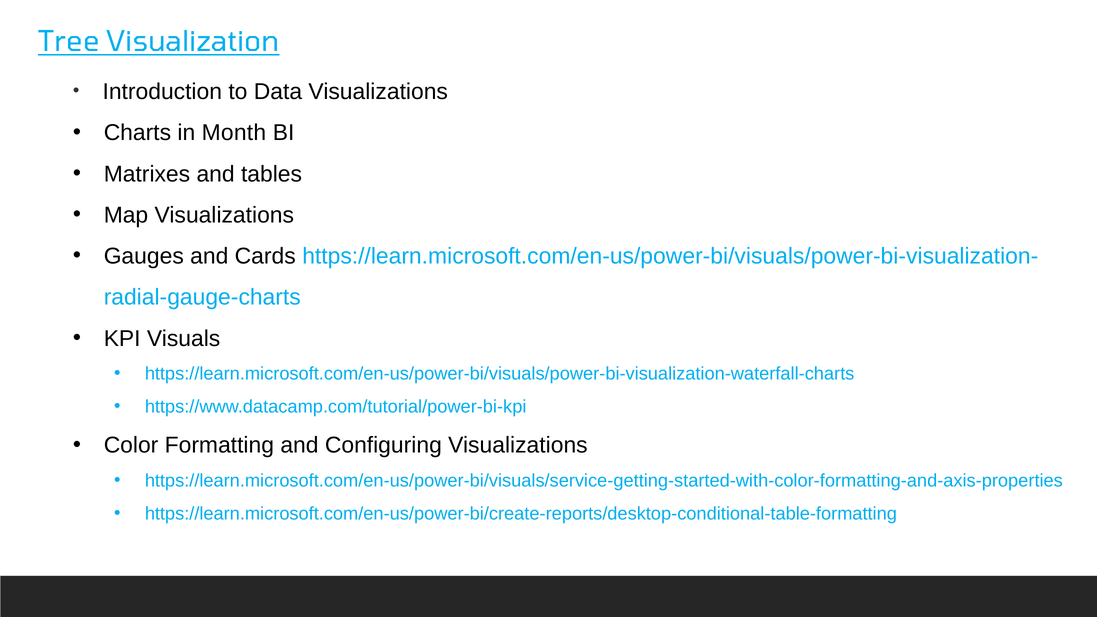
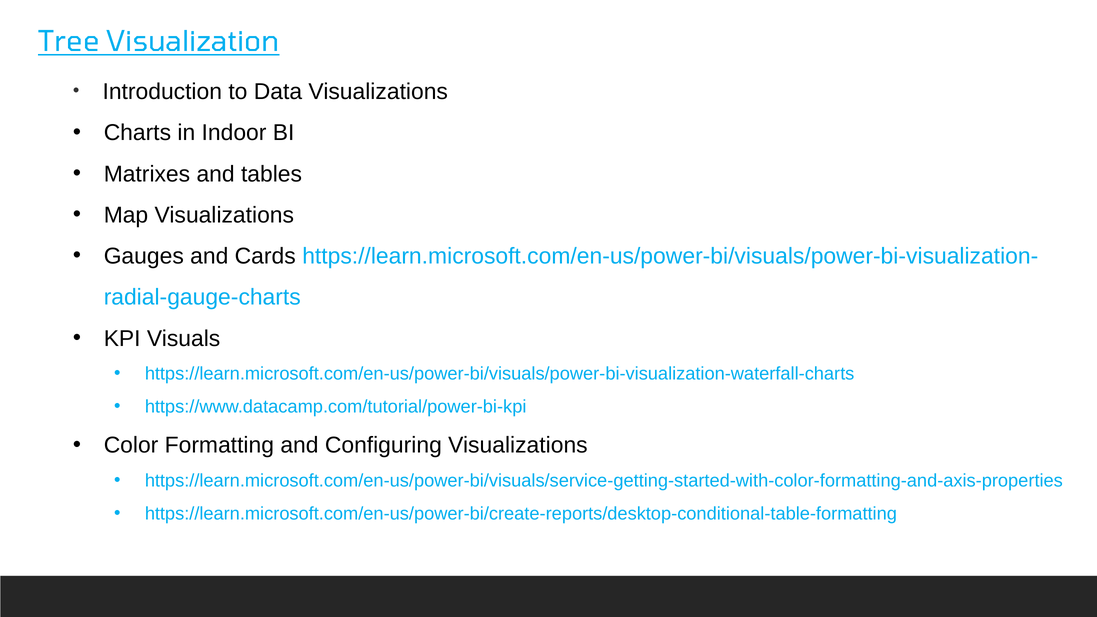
Month: Month -> Indoor
